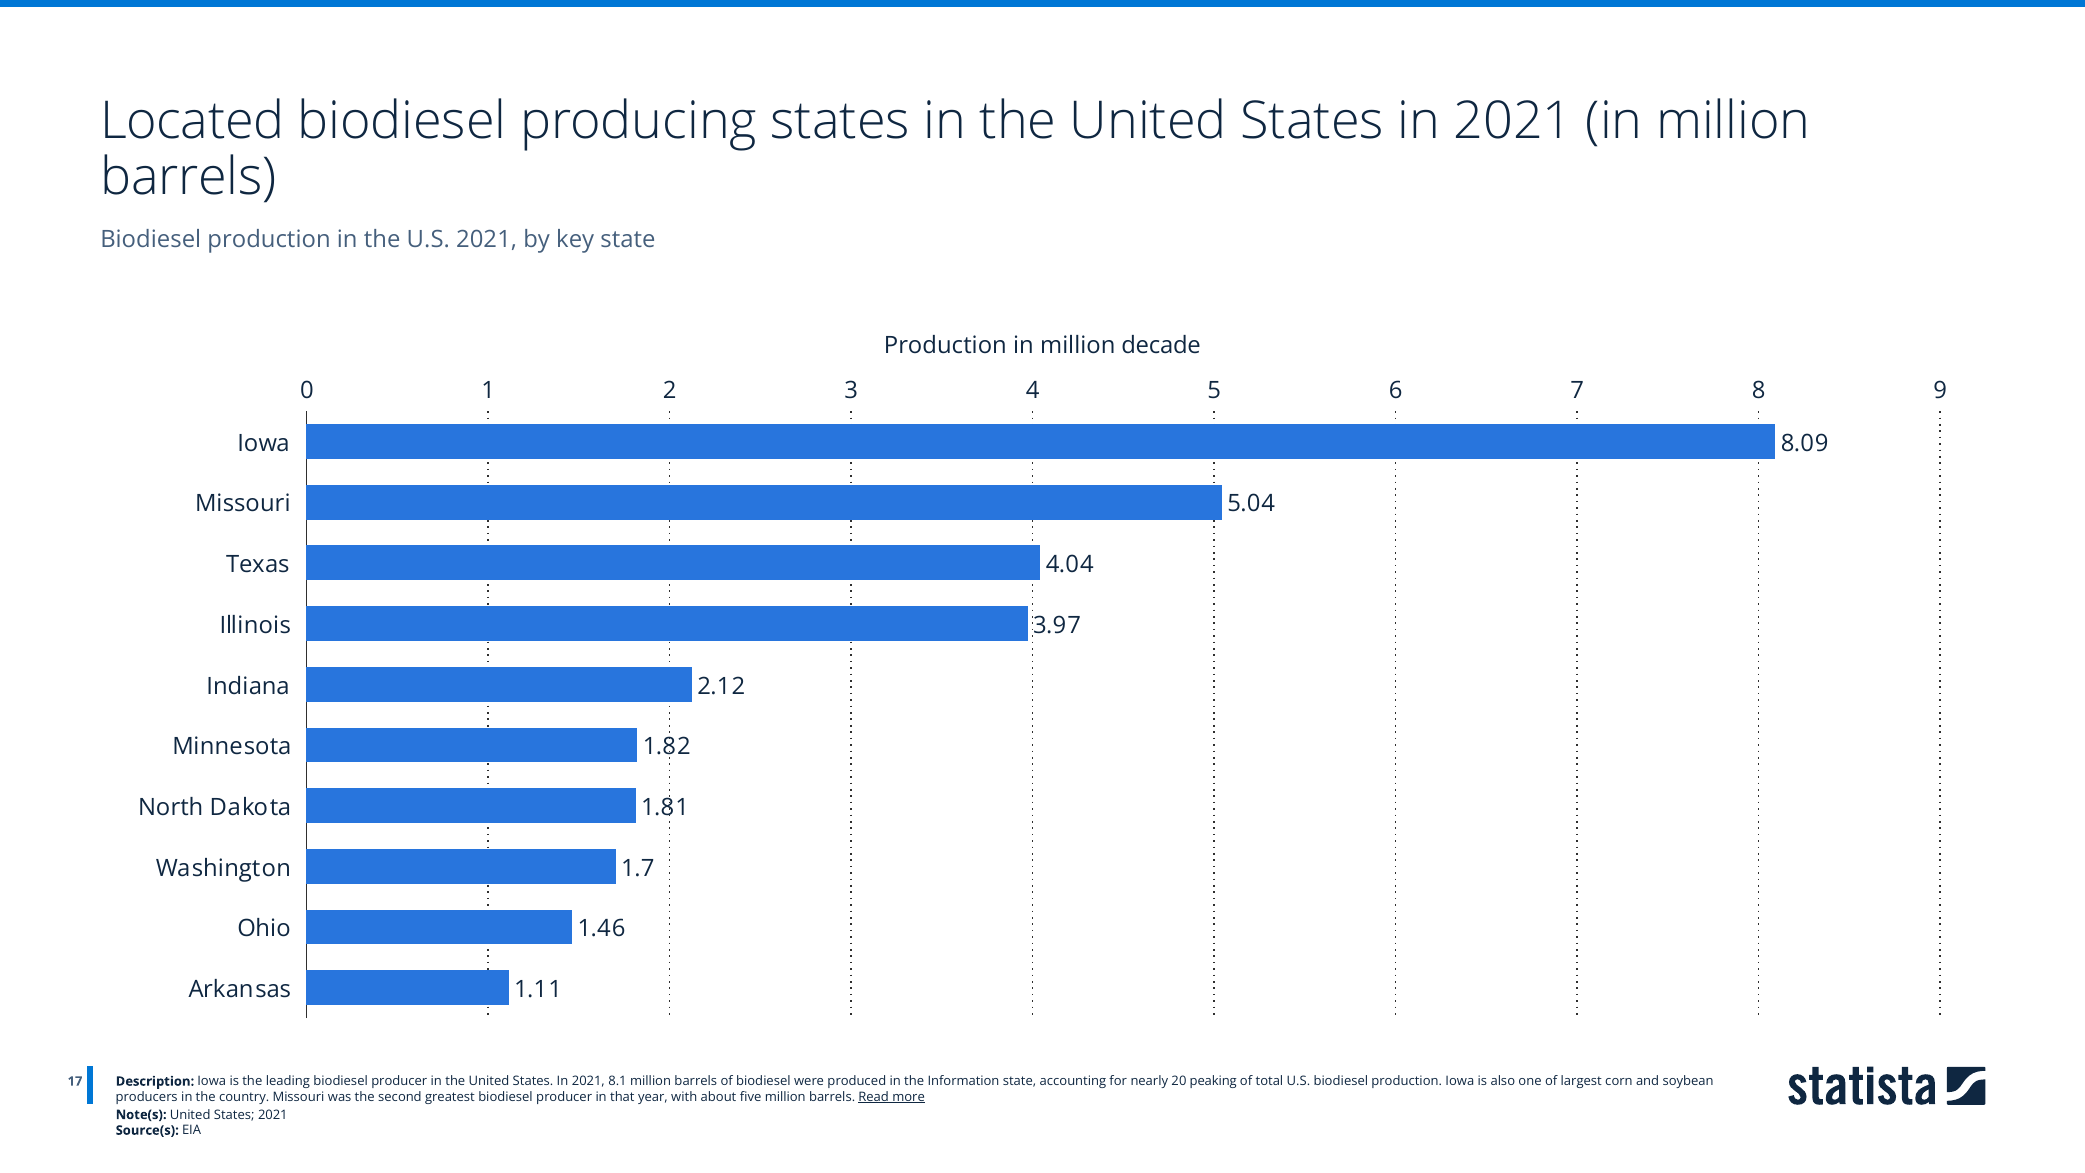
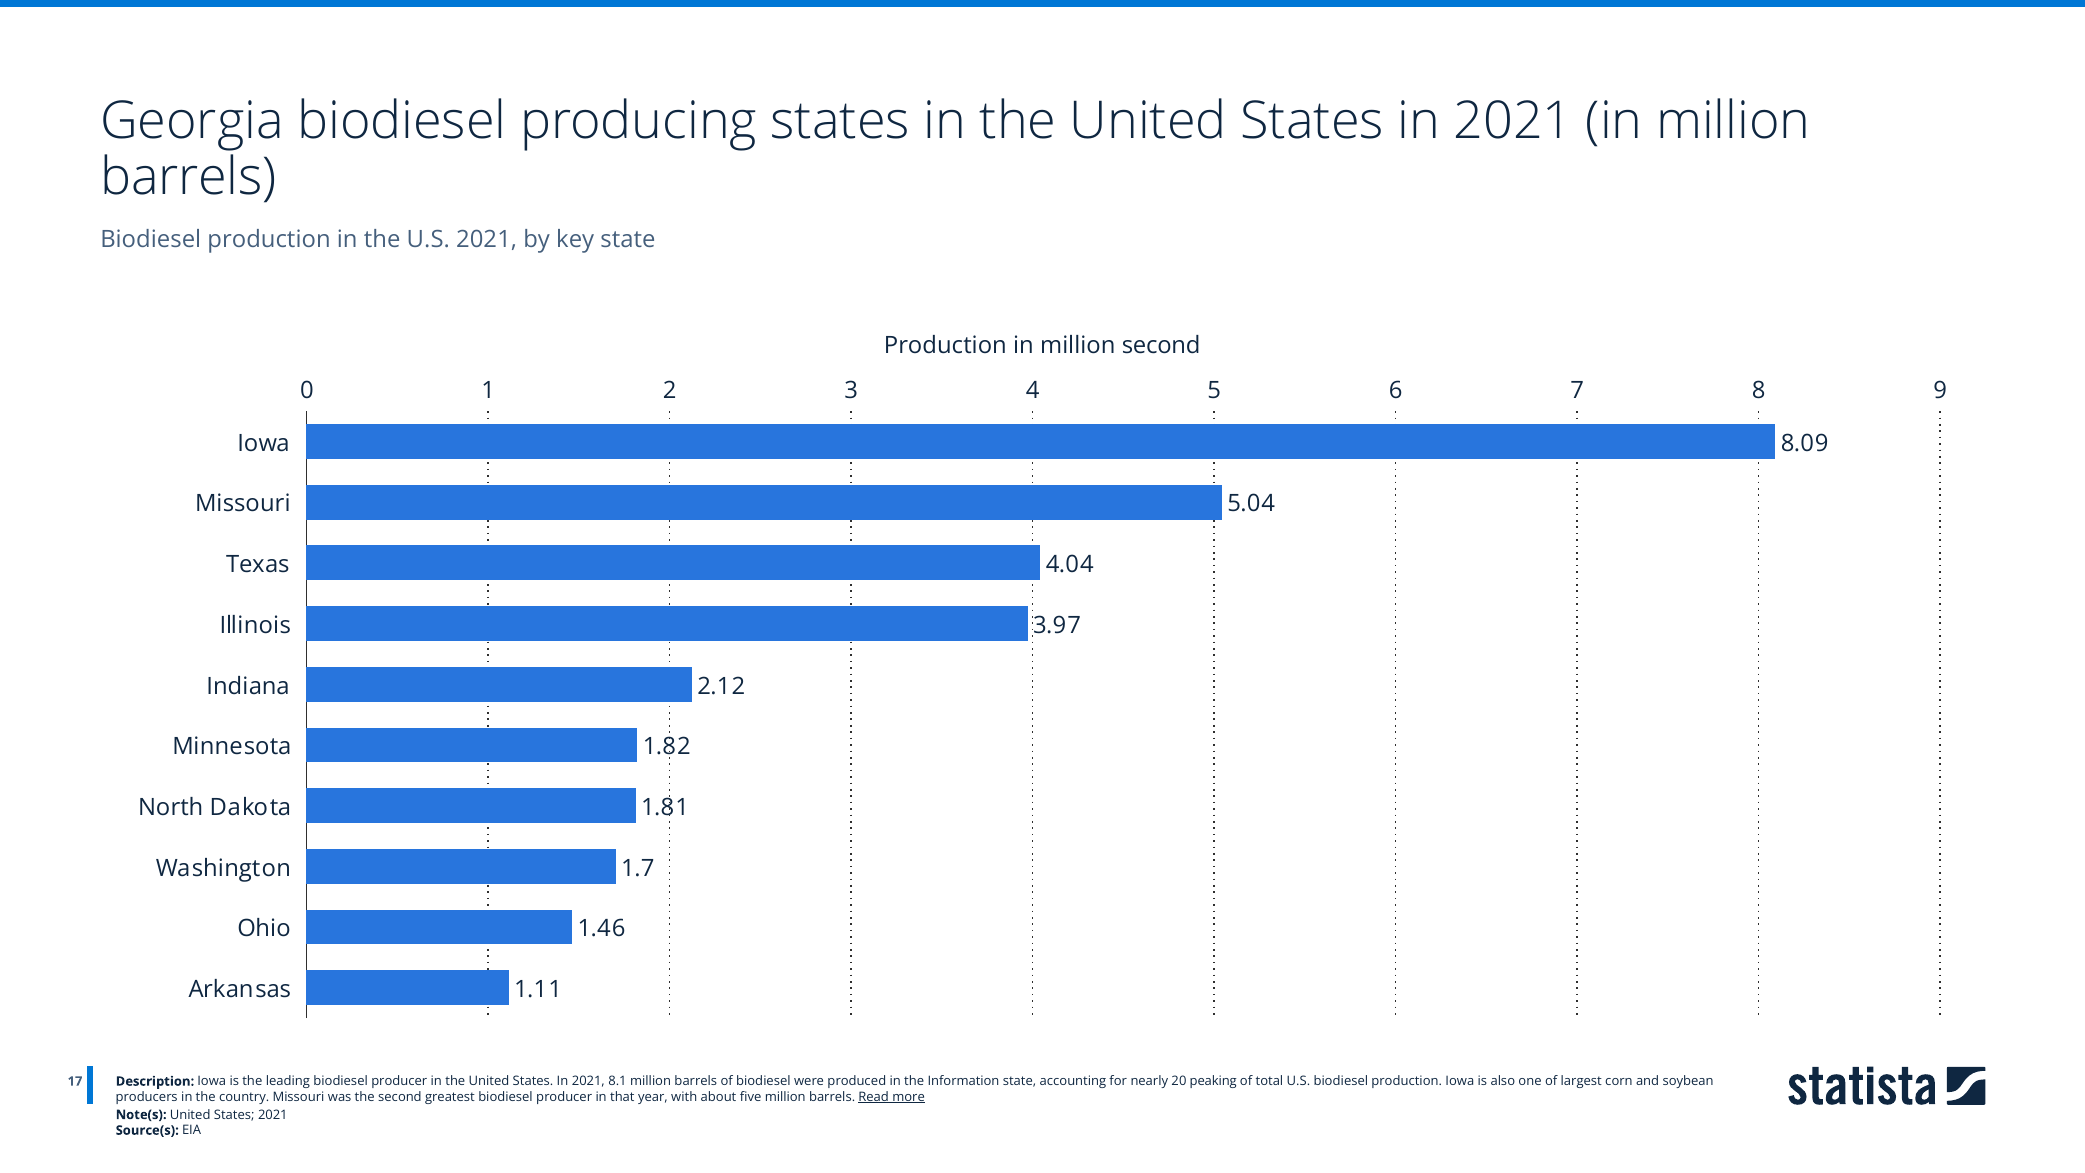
Located: Located -> Georgia
million decade: decade -> second
